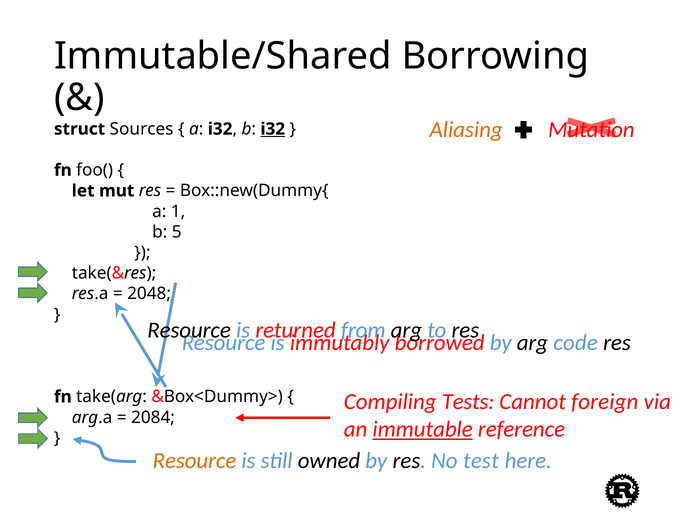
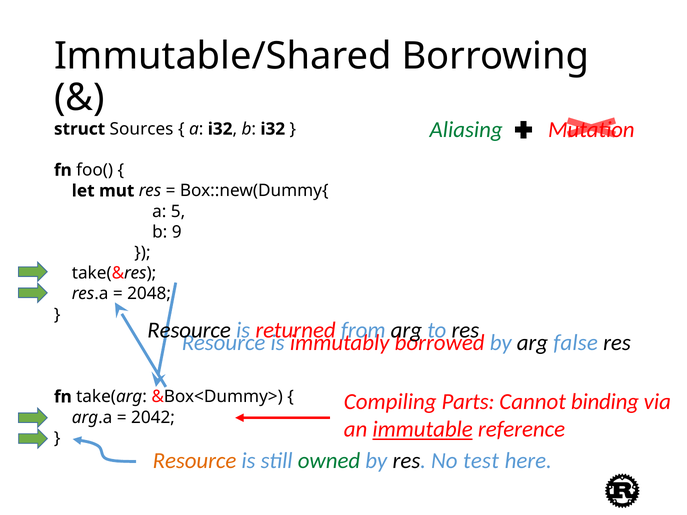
Aliasing colour: orange -> green
i32 at (273, 129) underline: present -> none
1: 1 -> 5
5: 5 -> 9
code: code -> false
Tests: Tests -> Parts
foreign: foreign -> binding
2084: 2084 -> 2042
owned colour: black -> green
